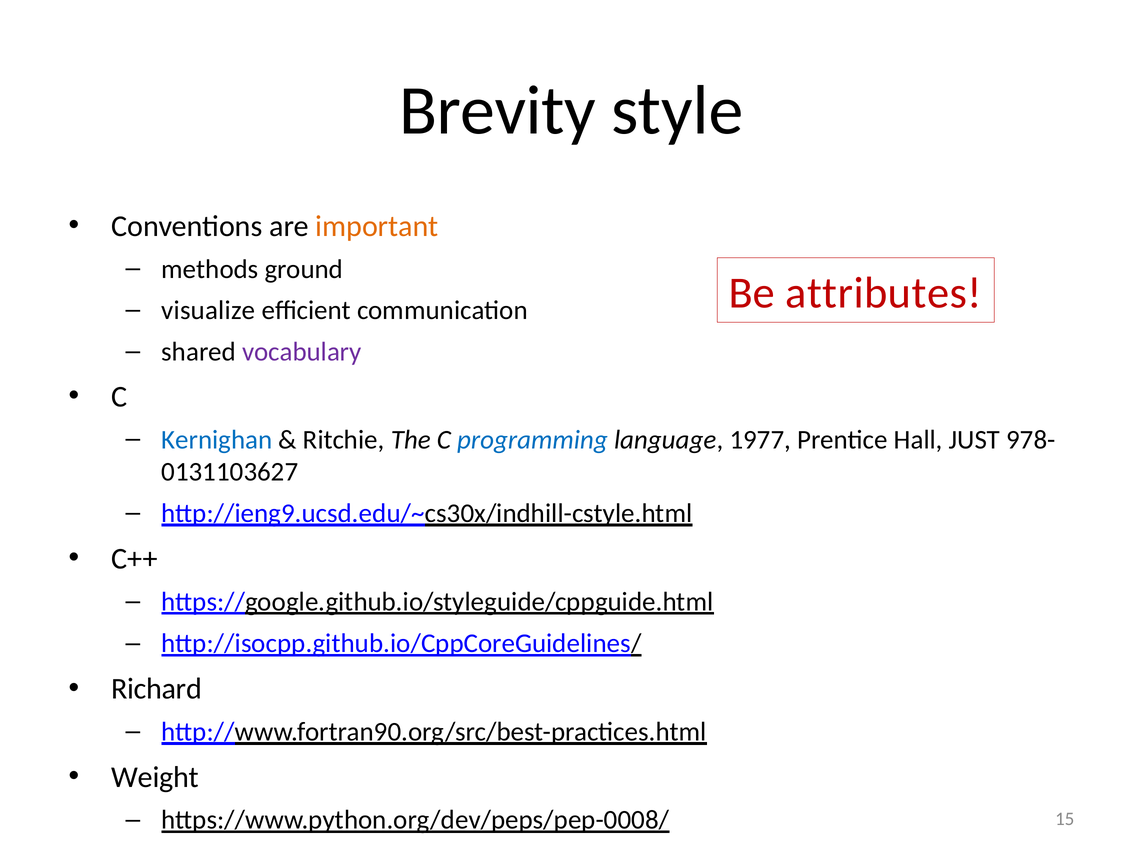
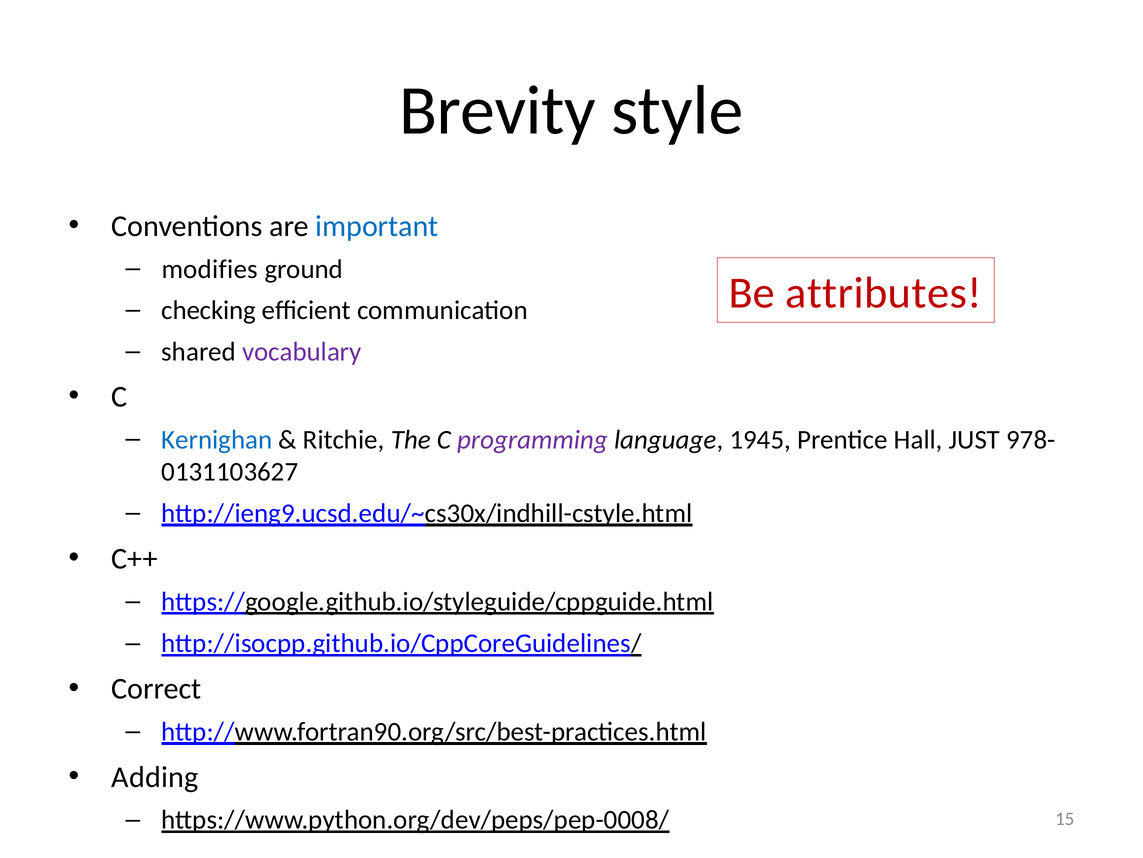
important colour: orange -> blue
methods: methods -> modifies
visualize: visualize -> checking
programming colour: blue -> purple
1977: 1977 -> 1945
Richard: Richard -> Correct
Weight: Weight -> Adding
